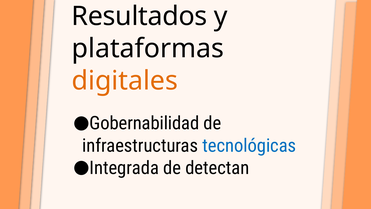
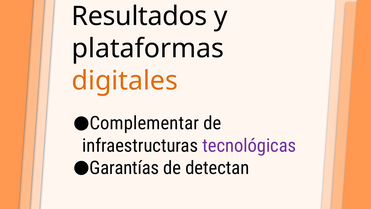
Gobernabilidad: Gobernabilidad -> Complementar
tecnológicas colour: blue -> purple
Integrada: Integrada -> Garantías
